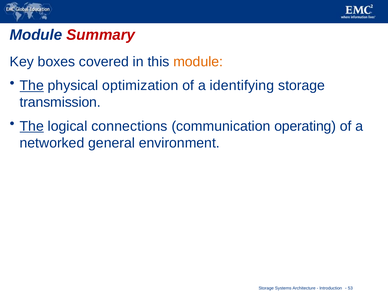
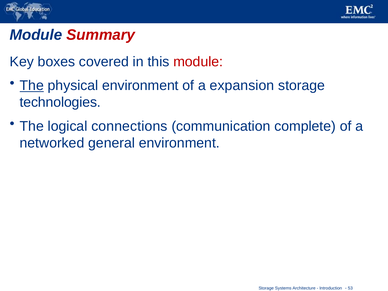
module at (198, 62) colour: orange -> red
physical optimization: optimization -> environment
identifying: identifying -> expansion
transmission: transmission -> technologies
The at (32, 126) underline: present -> none
operating: operating -> complete
